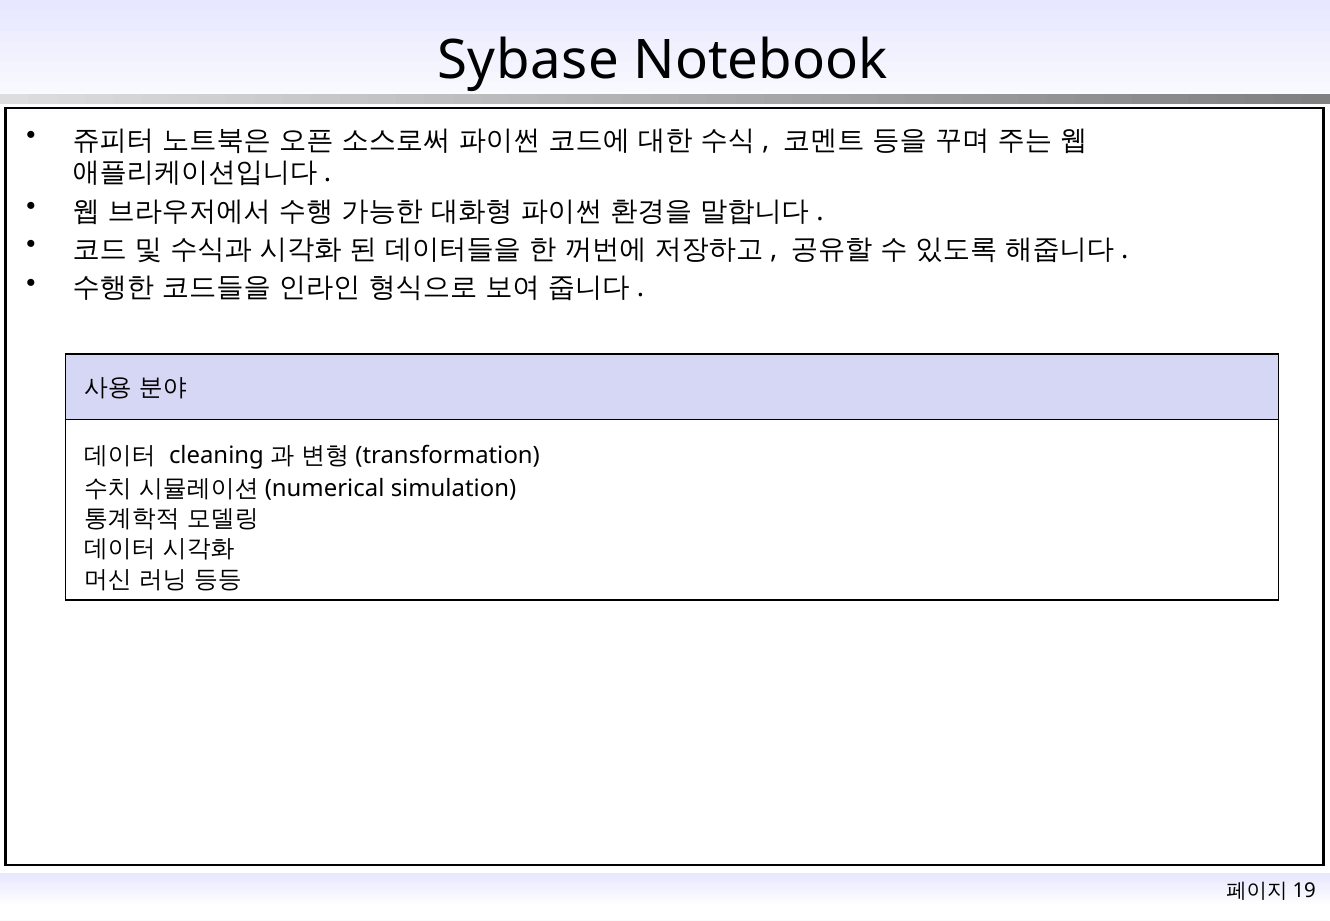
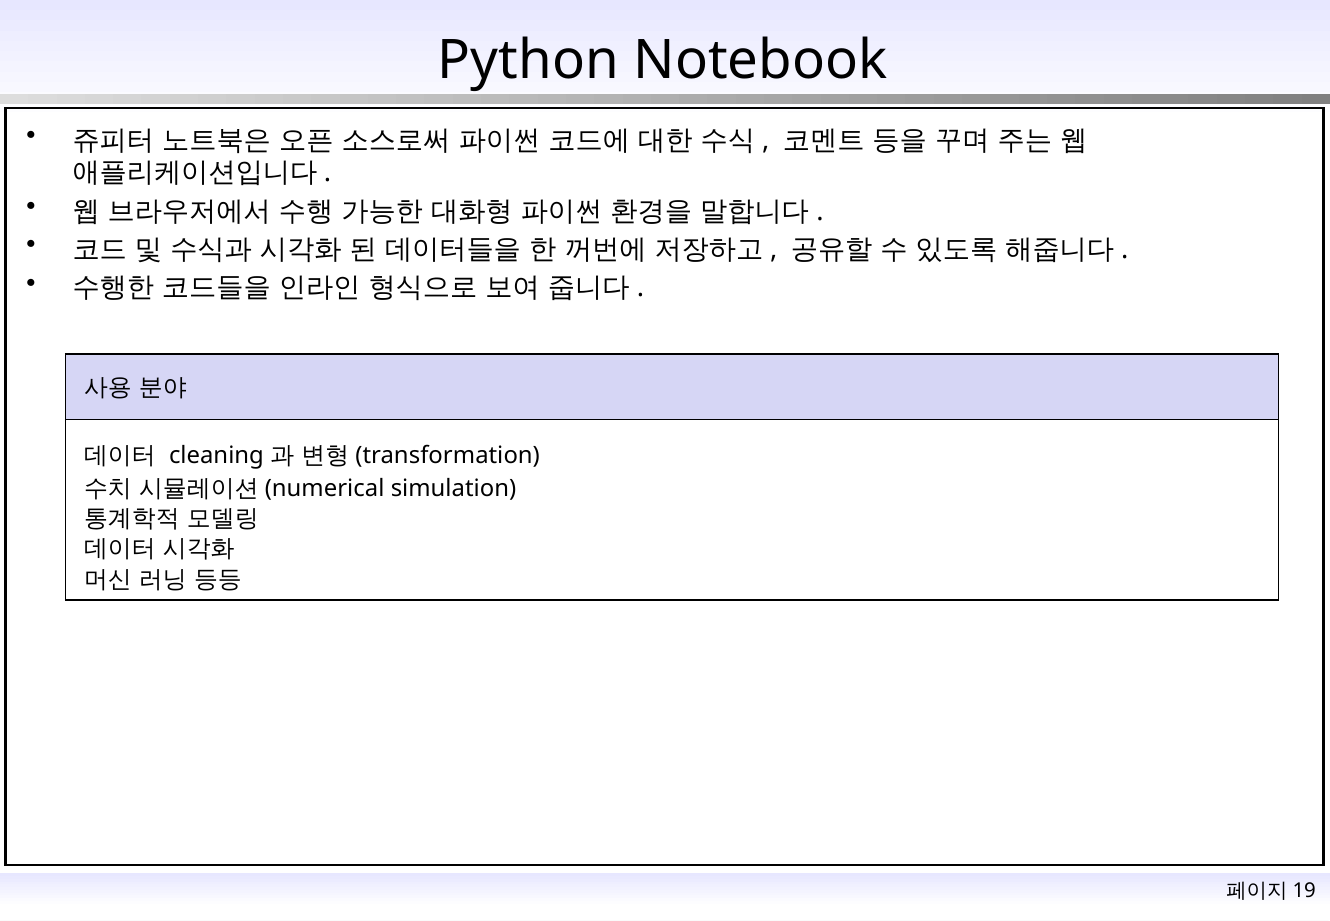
Sybase: Sybase -> Python
